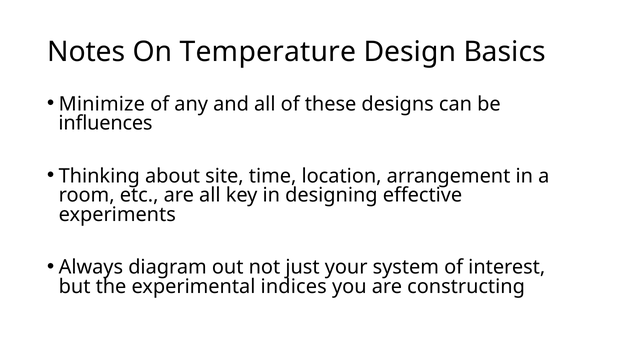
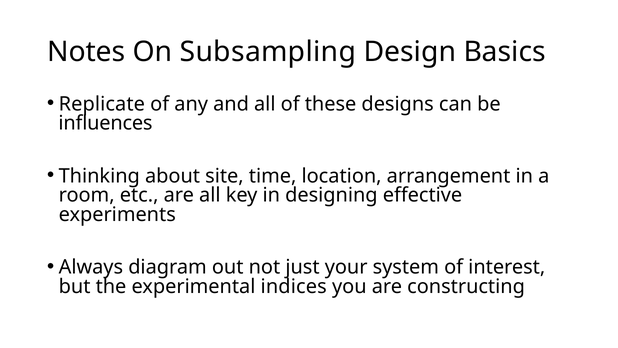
Temperature: Temperature -> Subsampling
Minimize: Minimize -> Replicate
